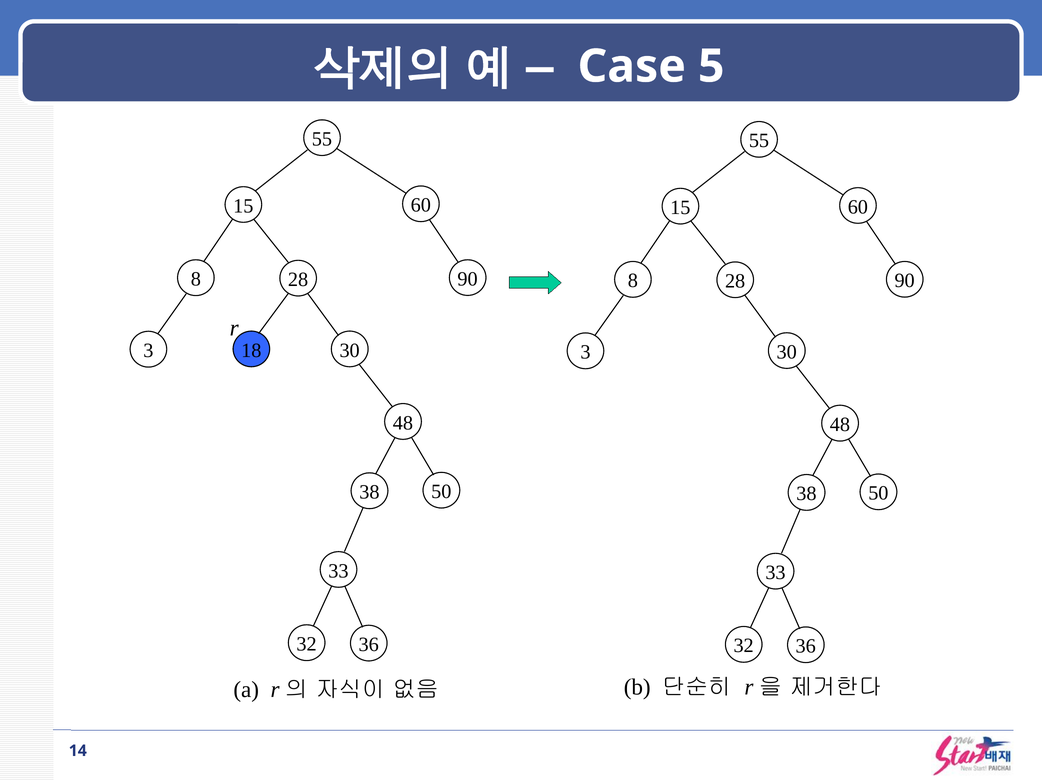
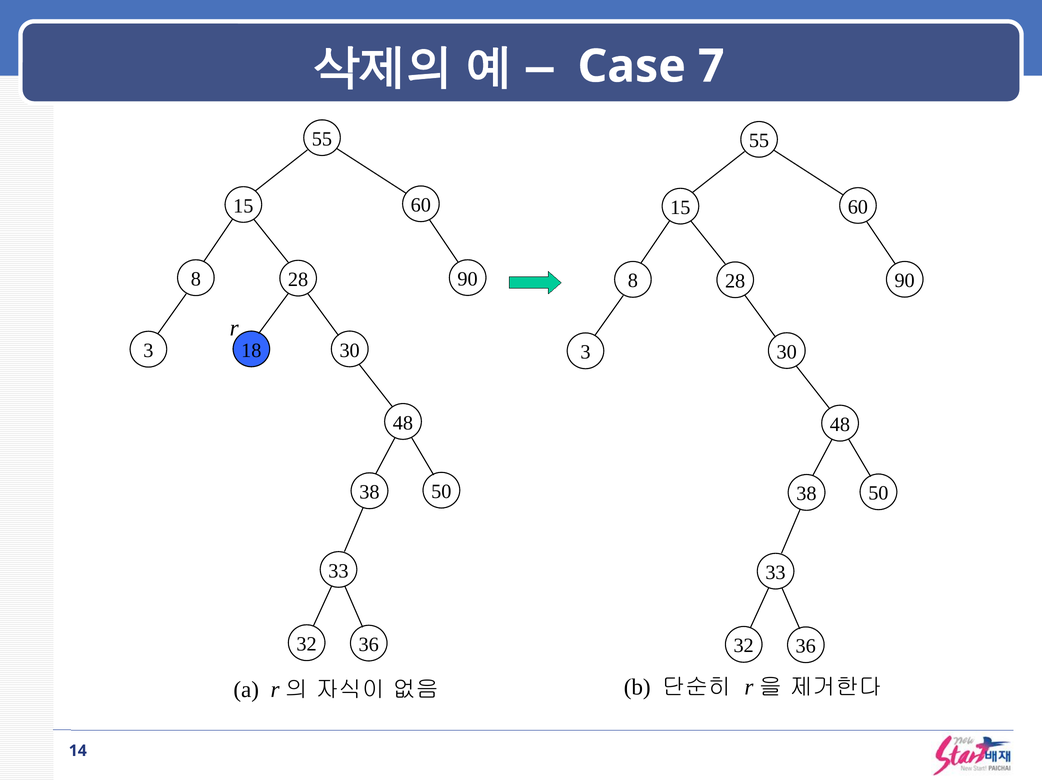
5: 5 -> 7
